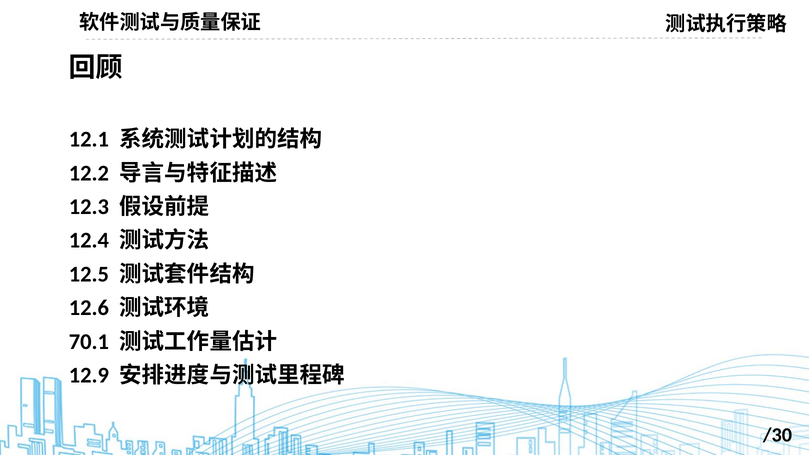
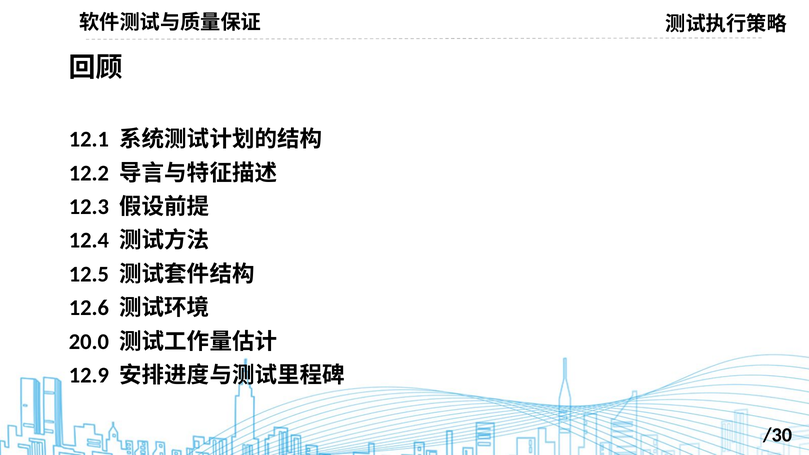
70.1: 70.1 -> 20.0
